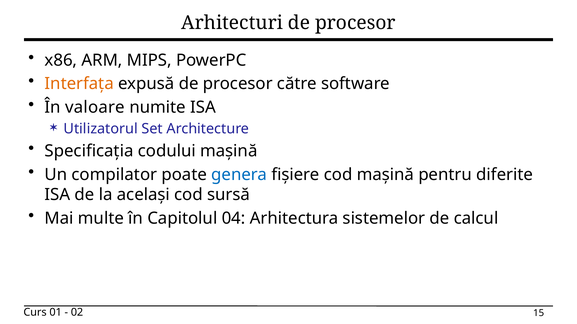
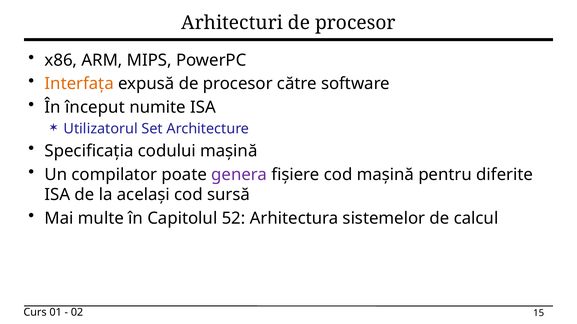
valoare: valoare -> început
genera colour: blue -> purple
04: 04 -> 52
